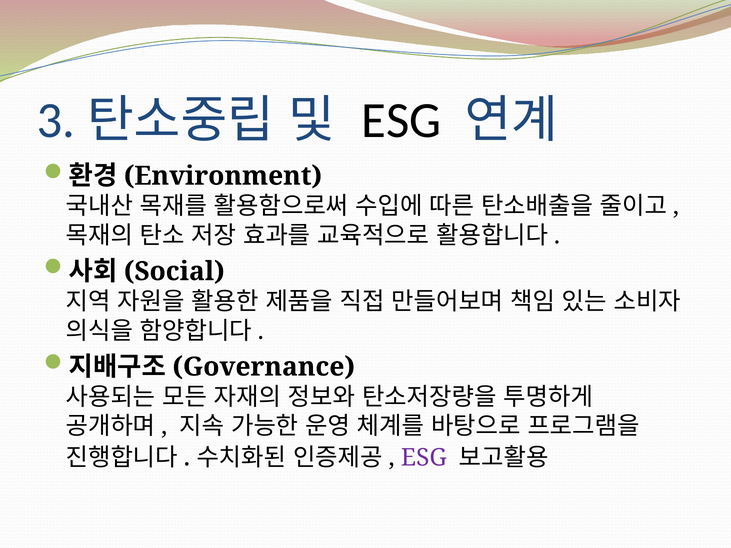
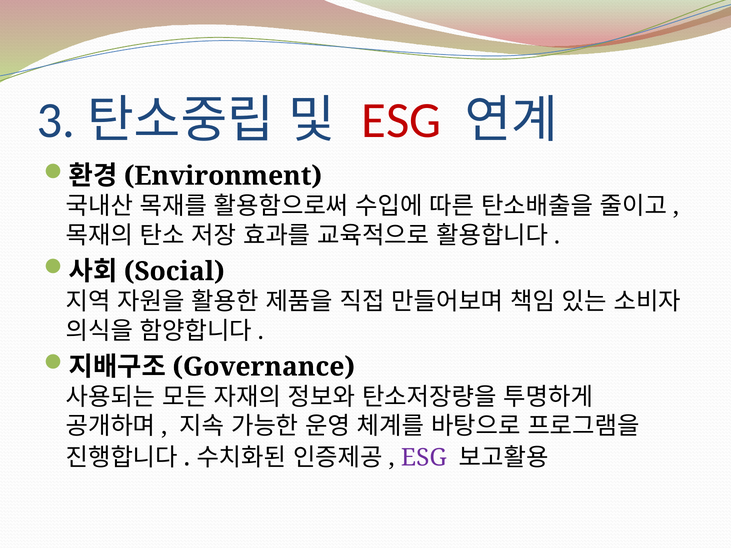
ESG at (401, 121) colour: black -> red
